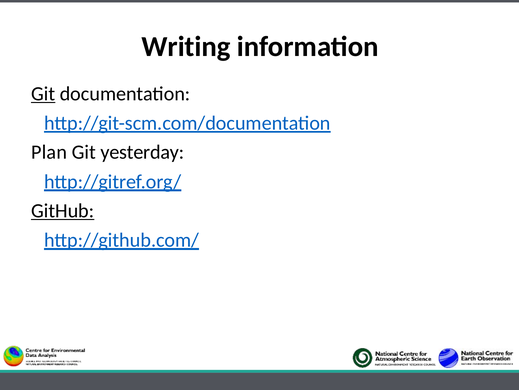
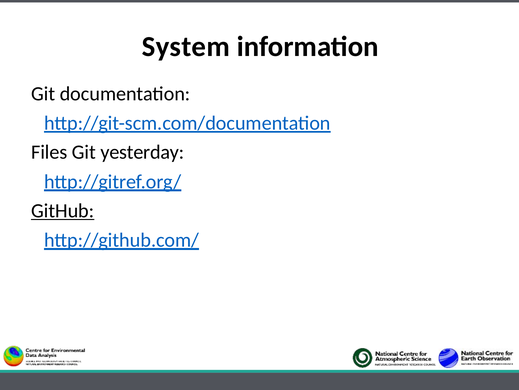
Writing: Writing -> System
Git at (43, 94) underline: present -> none
Plan: Plan -> Files
